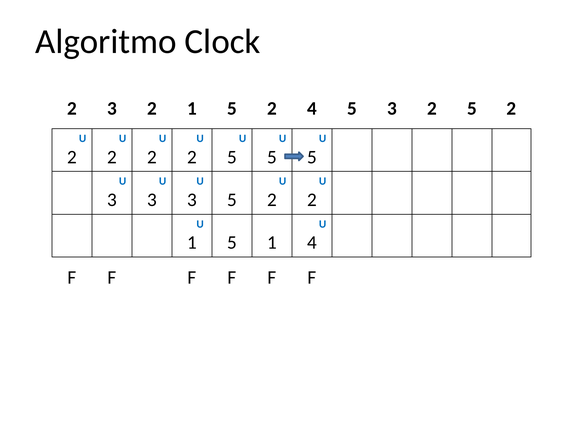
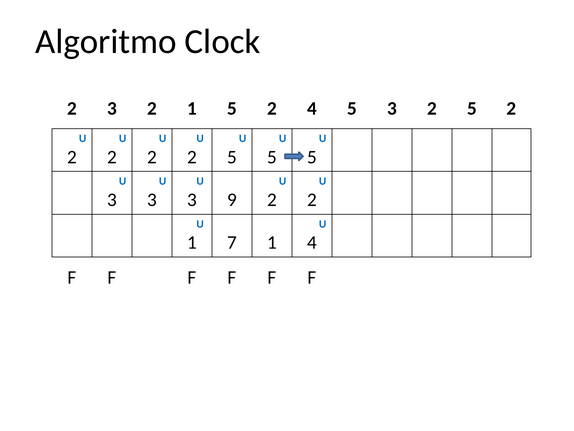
3 5: 5 -> 9
5 at (232, 242): 5 -> 7
